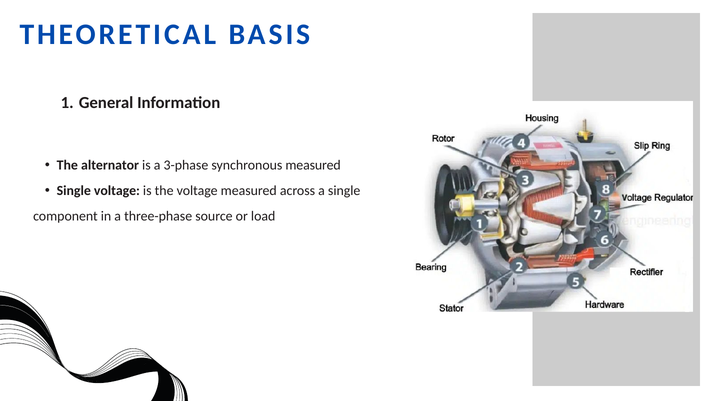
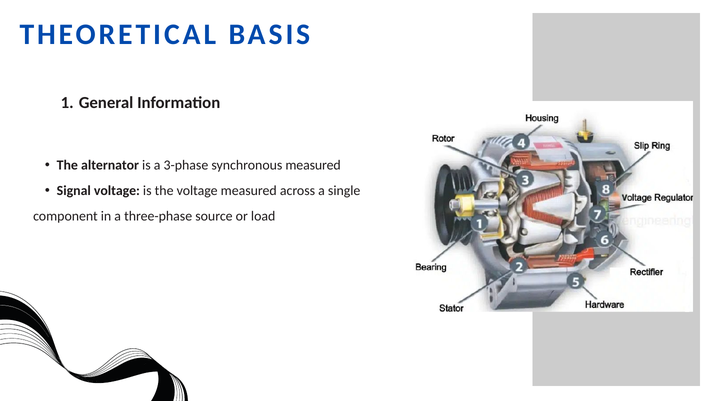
Single at (74, 191): Single -> Signal
